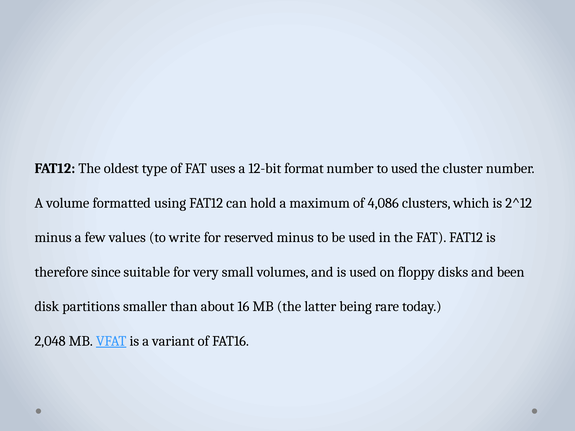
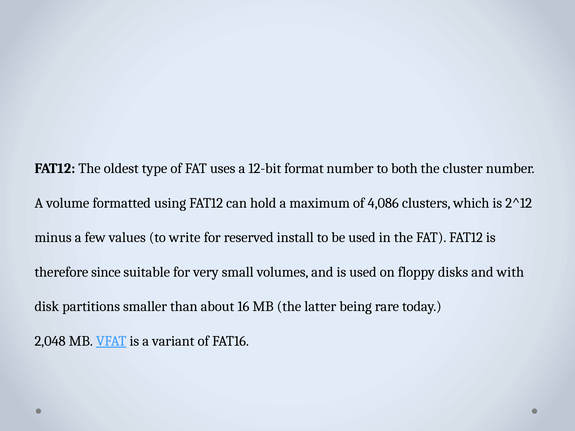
to used: used -> both
reserved minus: minus -> install
been: been -> with
